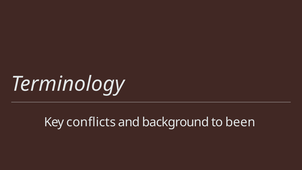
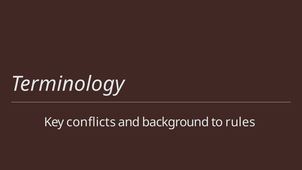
been: been -> rules
